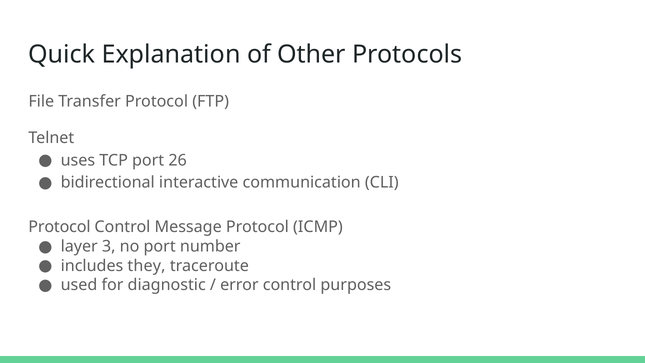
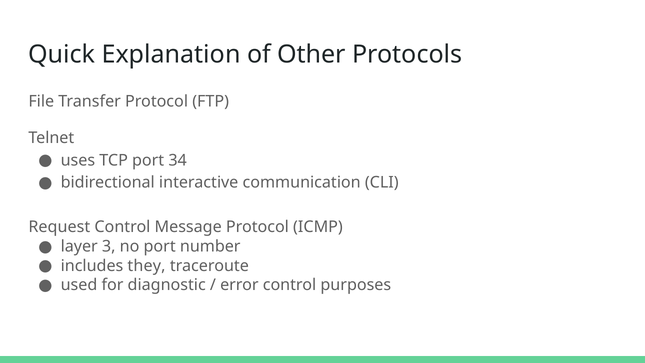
26: 26 -> 34
Protocol at (59, 227): Protocol -> Request
